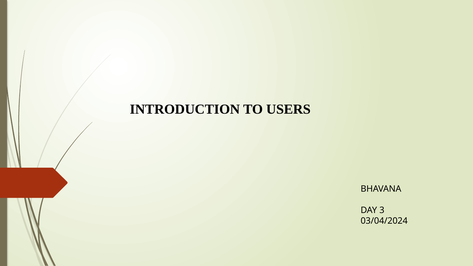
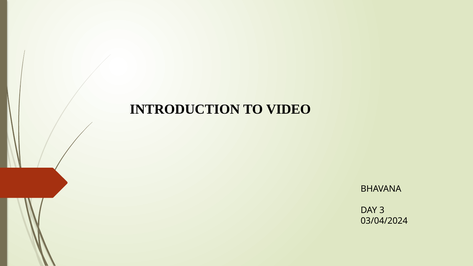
USERS: USERS -> VIDEO
